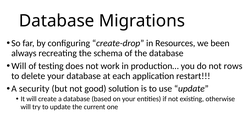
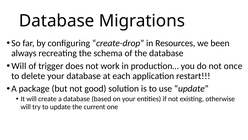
testing: testing -> trigger
rows: rows -> once
security: security -> package
